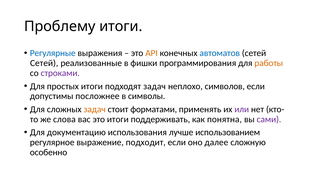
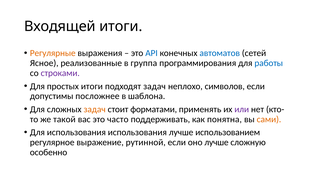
Проблему: Проблему -> Входящей
Регулярные colour: blue -> orange
API colour: orange -> blue
Сетей at (44, 63): Сетей -> Ясное
фишки: фишки -> группа
работы colour: orange -> blue
символы: символы -> шаблона
слова: слова -> такой
это итоги: итоги -> часто
сами colour: purple -> orange
Для документацию: документацию -> использования
подходит: подходит -> рутинной
оно далее: далее -> лучше
